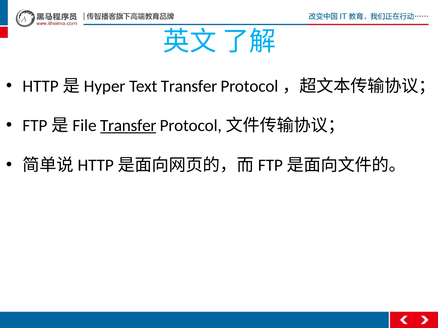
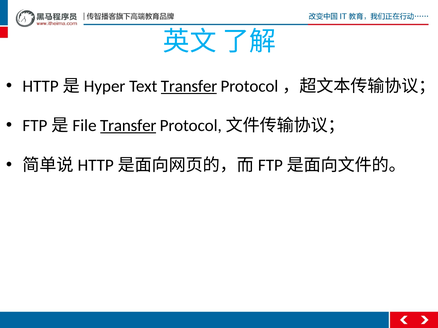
Transfer at (189, 86) underline: none -> present
